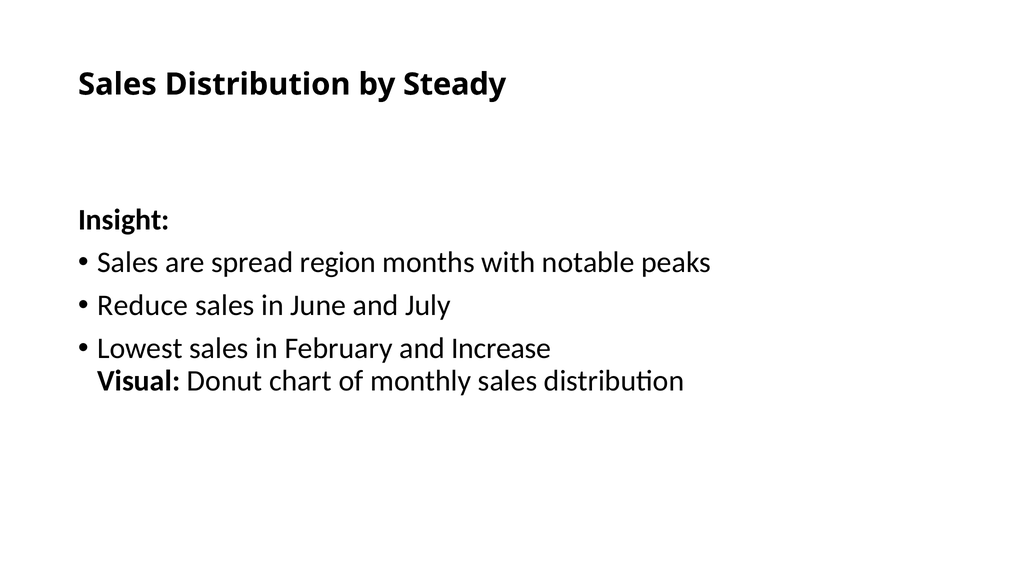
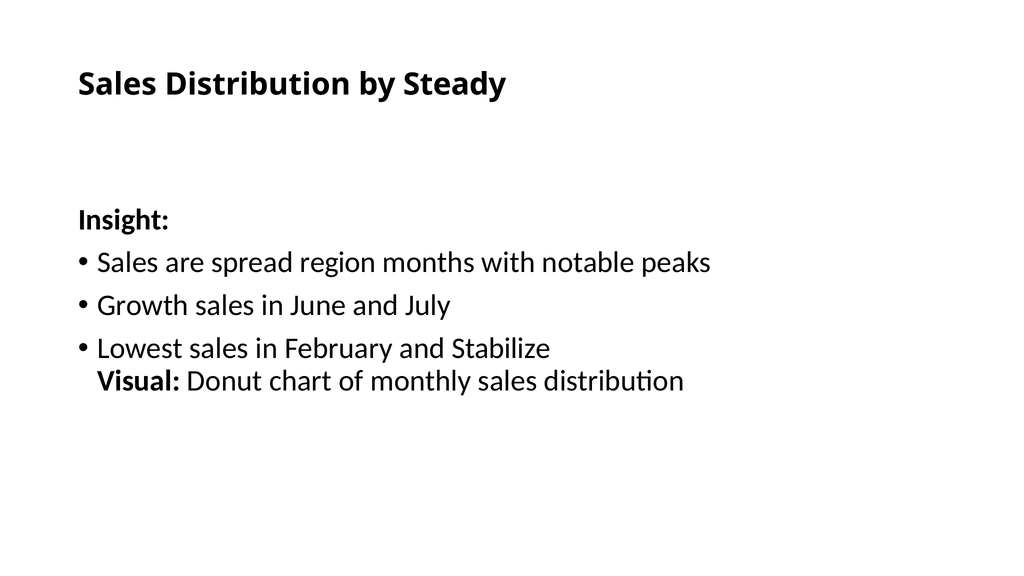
Reduce: Reduce -> Growth
Increase: Increase -> Stabilize
